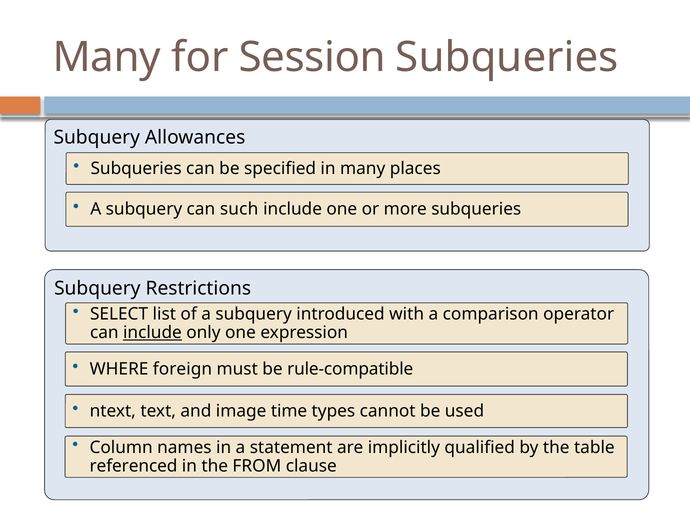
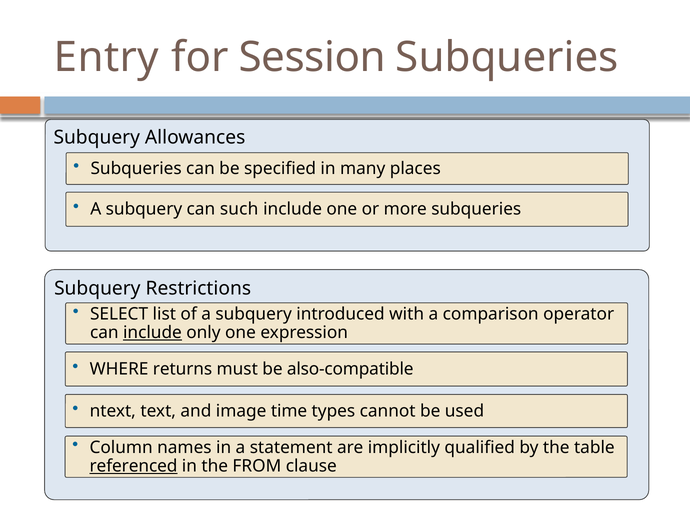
Many at (107, 58): Many -> Entry
foreign: foreign -> returns
rule-compatible: rule-compatible -> also-compatible
referenced underline: none -> present
